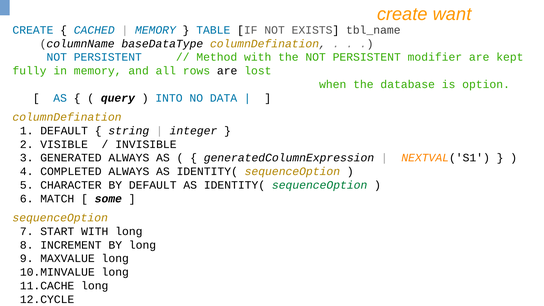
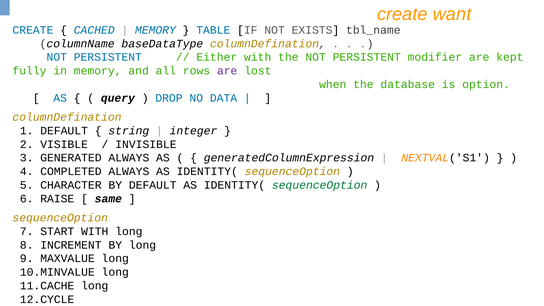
Method: Method -> Either
are at (227, 71) colour: black -> purple
INTO: INTO -> DROP
MATCH: MATCH -> RAISE
some: some -> same
